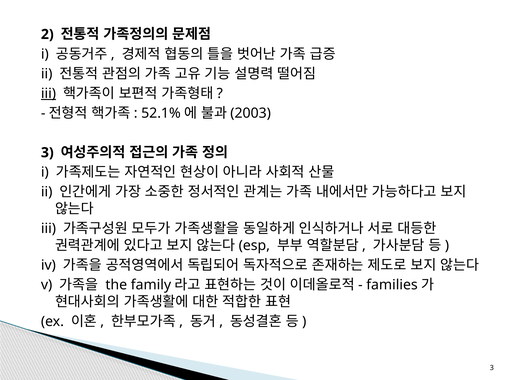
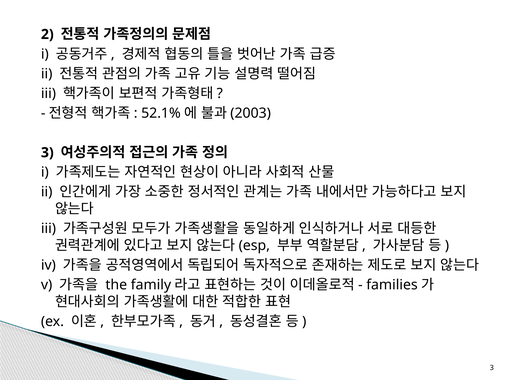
iii at (48, 93) underline: present -> none
